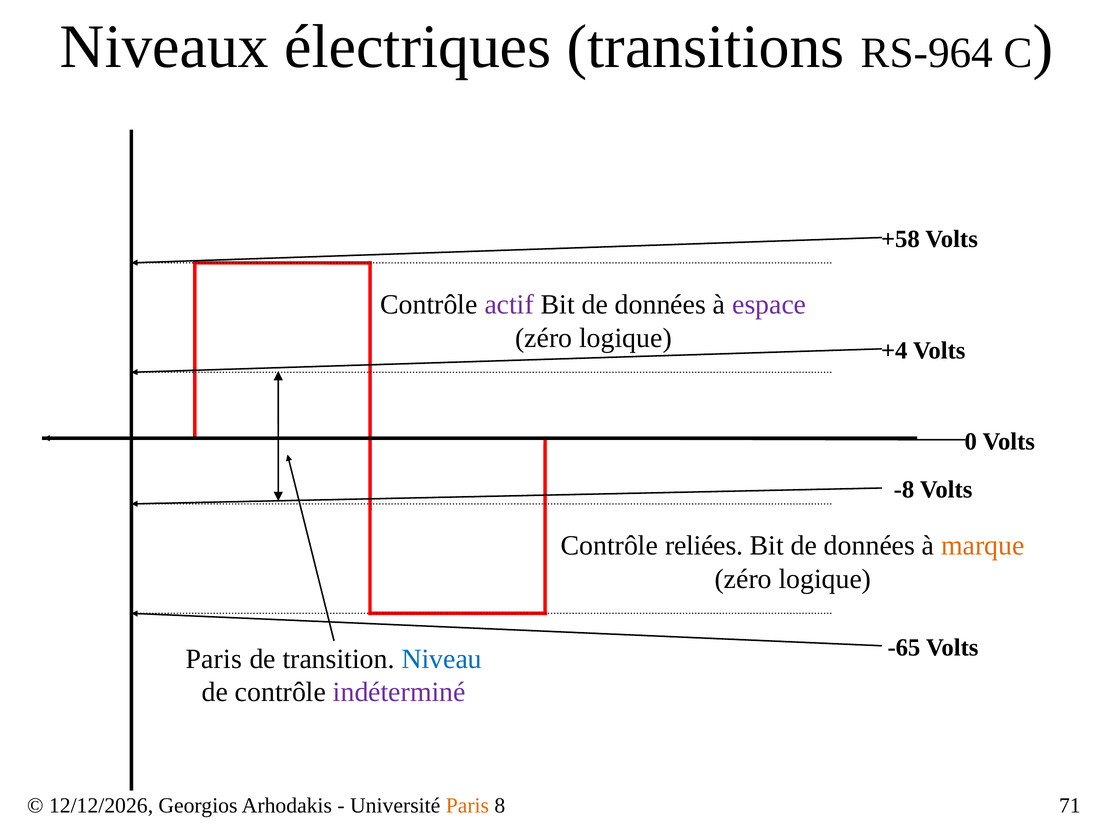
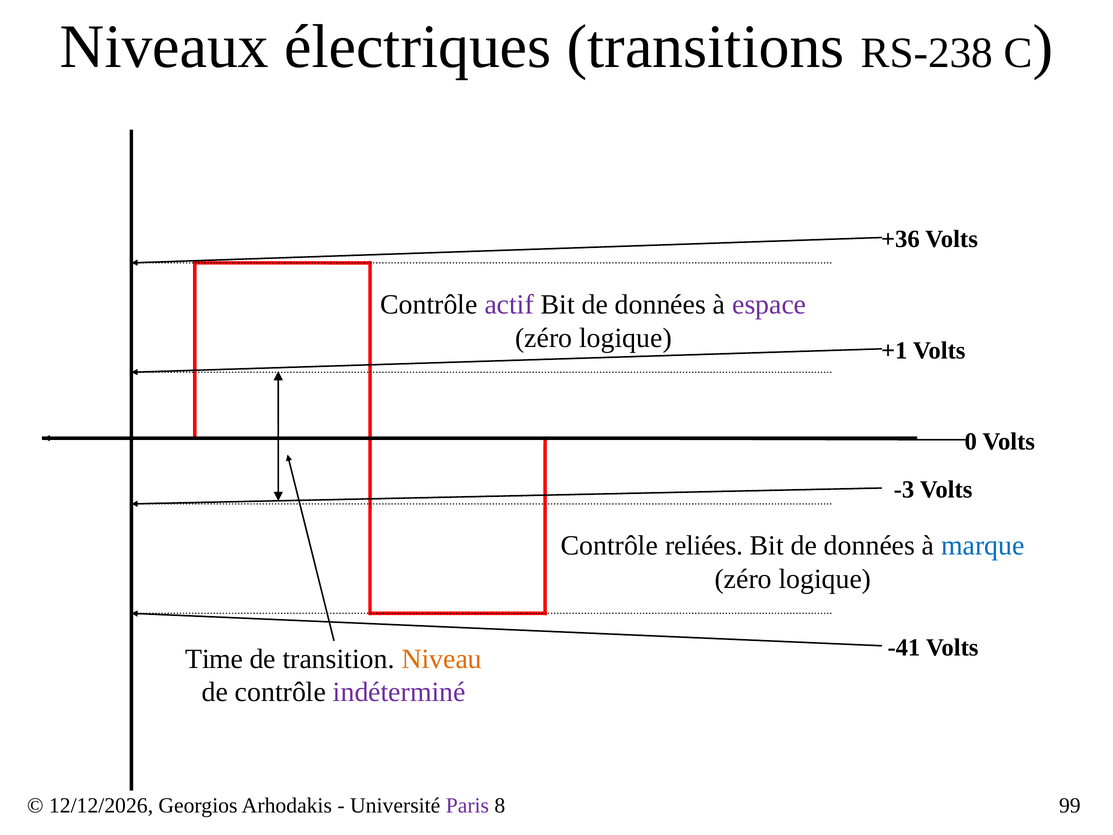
RS-964: RS-964 -> RS-238
+58: +58 -> +36
+4: +4 -> +1
-8: -8 -> -3
marque colour: orange -> blue
-65: -65 -> -41
Paris at (214, 659): Paris -> Time
Niveau colour: blue -> orange
Paris at (467, 806) colour: orange -> purple
71: 71 -> 99
